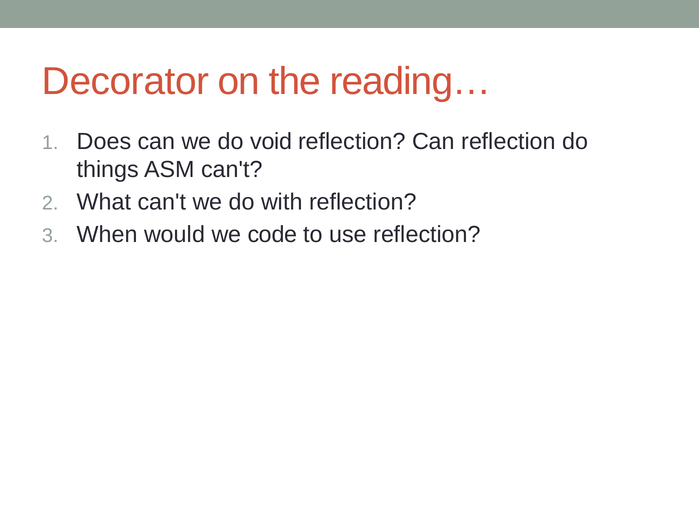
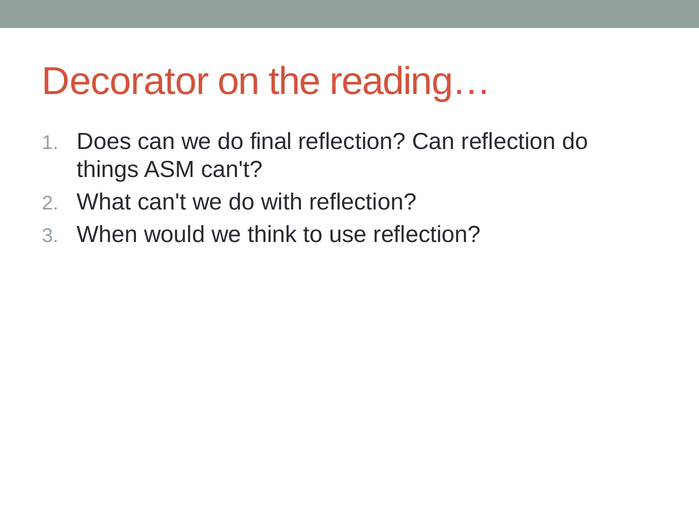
void: void -> final
code: code -> think
